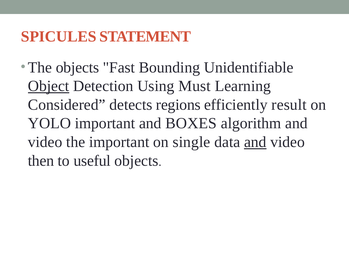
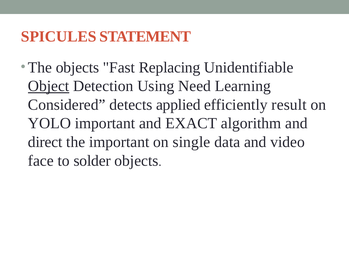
Bounding: Bounding -> Replacing
Must: Must -> Need
regions: regions -> applied
BOXES: BOXES -> EXACT
video at (45, 142): video -> direct
and at (255, 142) underline: present -> none
then: then -> face
useful: useful -> solder
